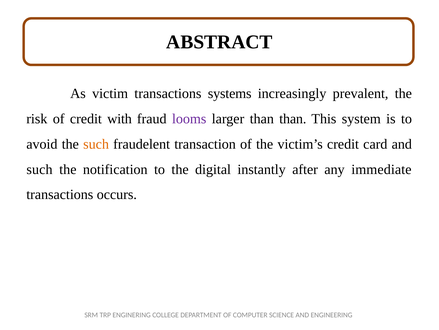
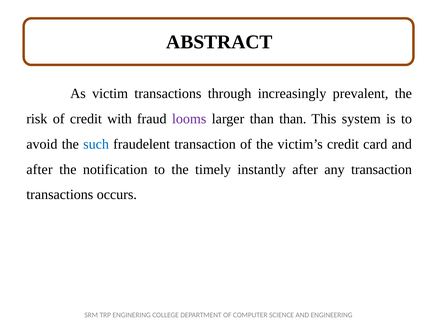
systems: systems -> through
such at (96, 144) colour: orange -> blue
such at (39, 169): such -> after
digital: digital -> timely
any immediate: immediate -> transaction
